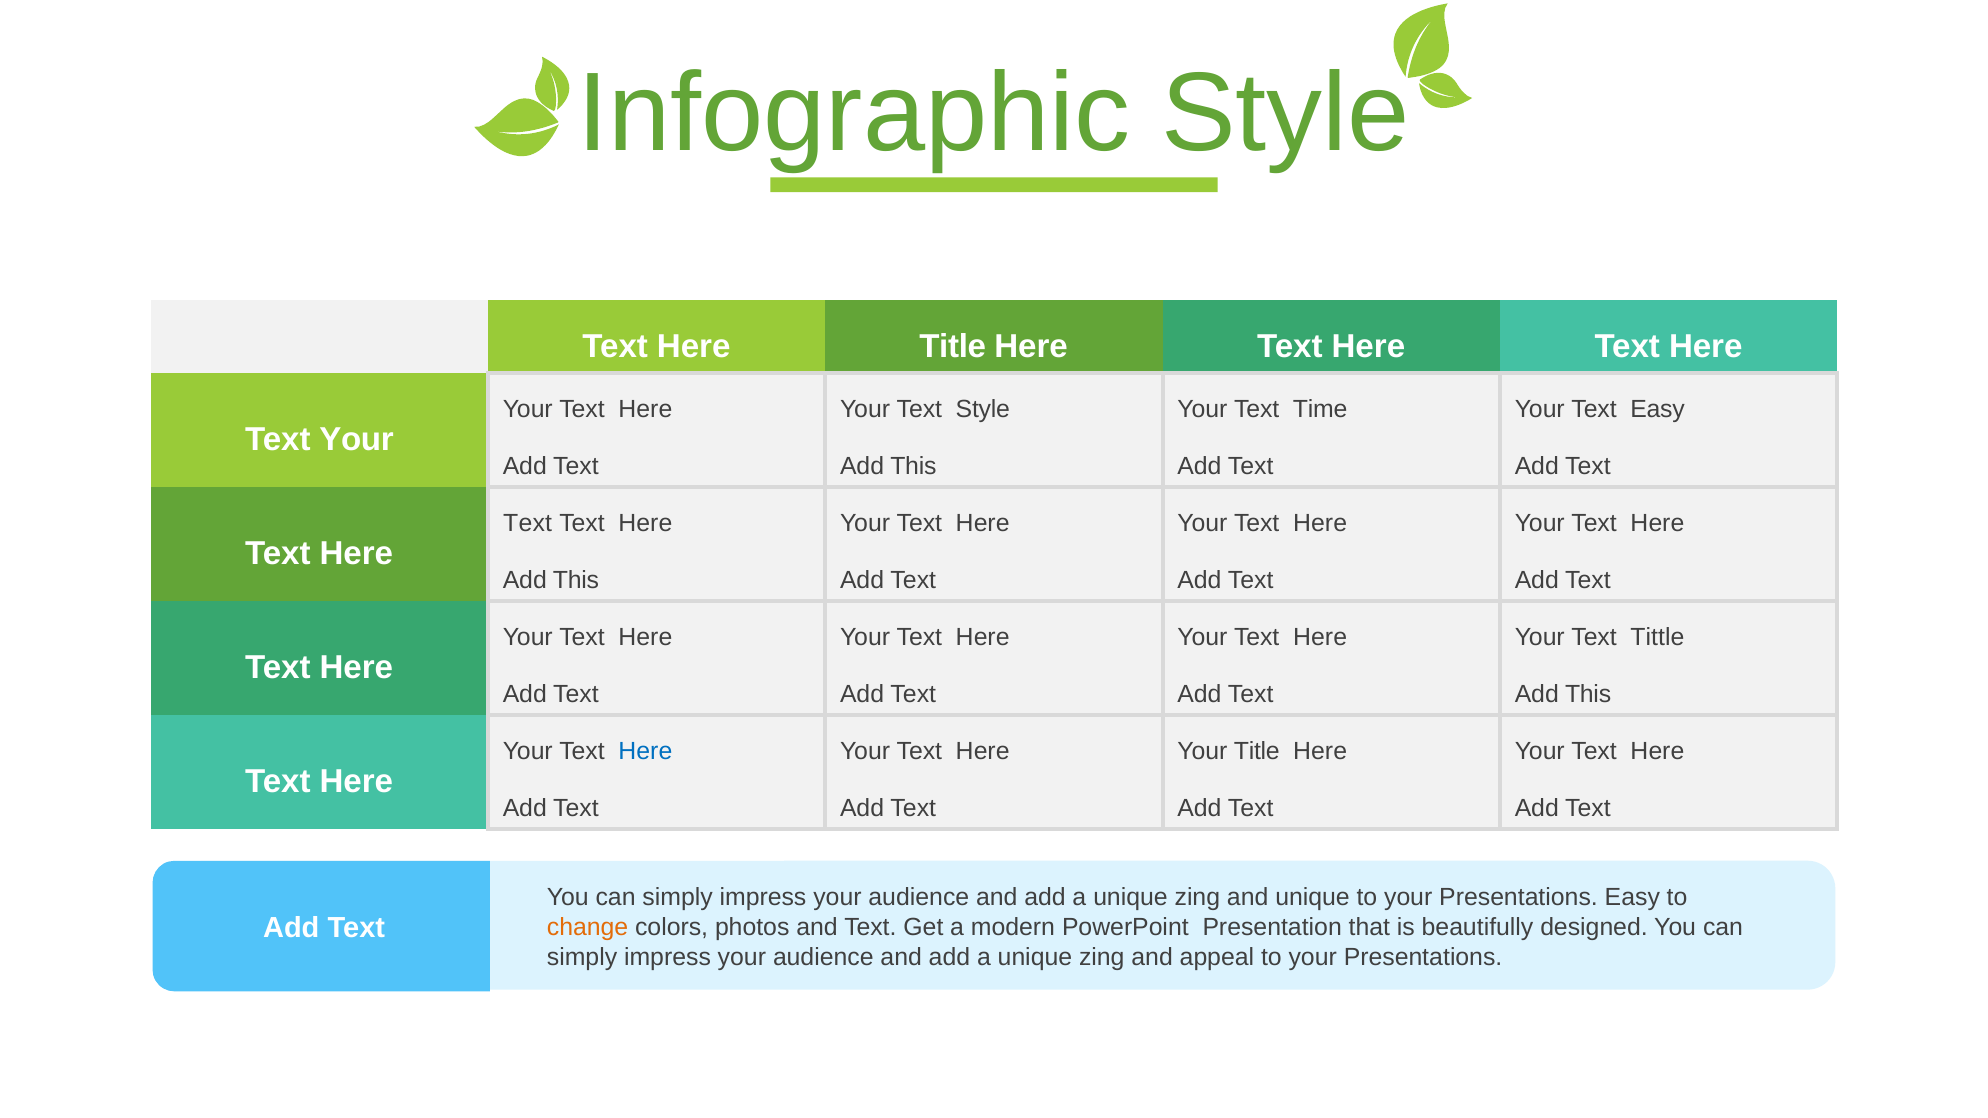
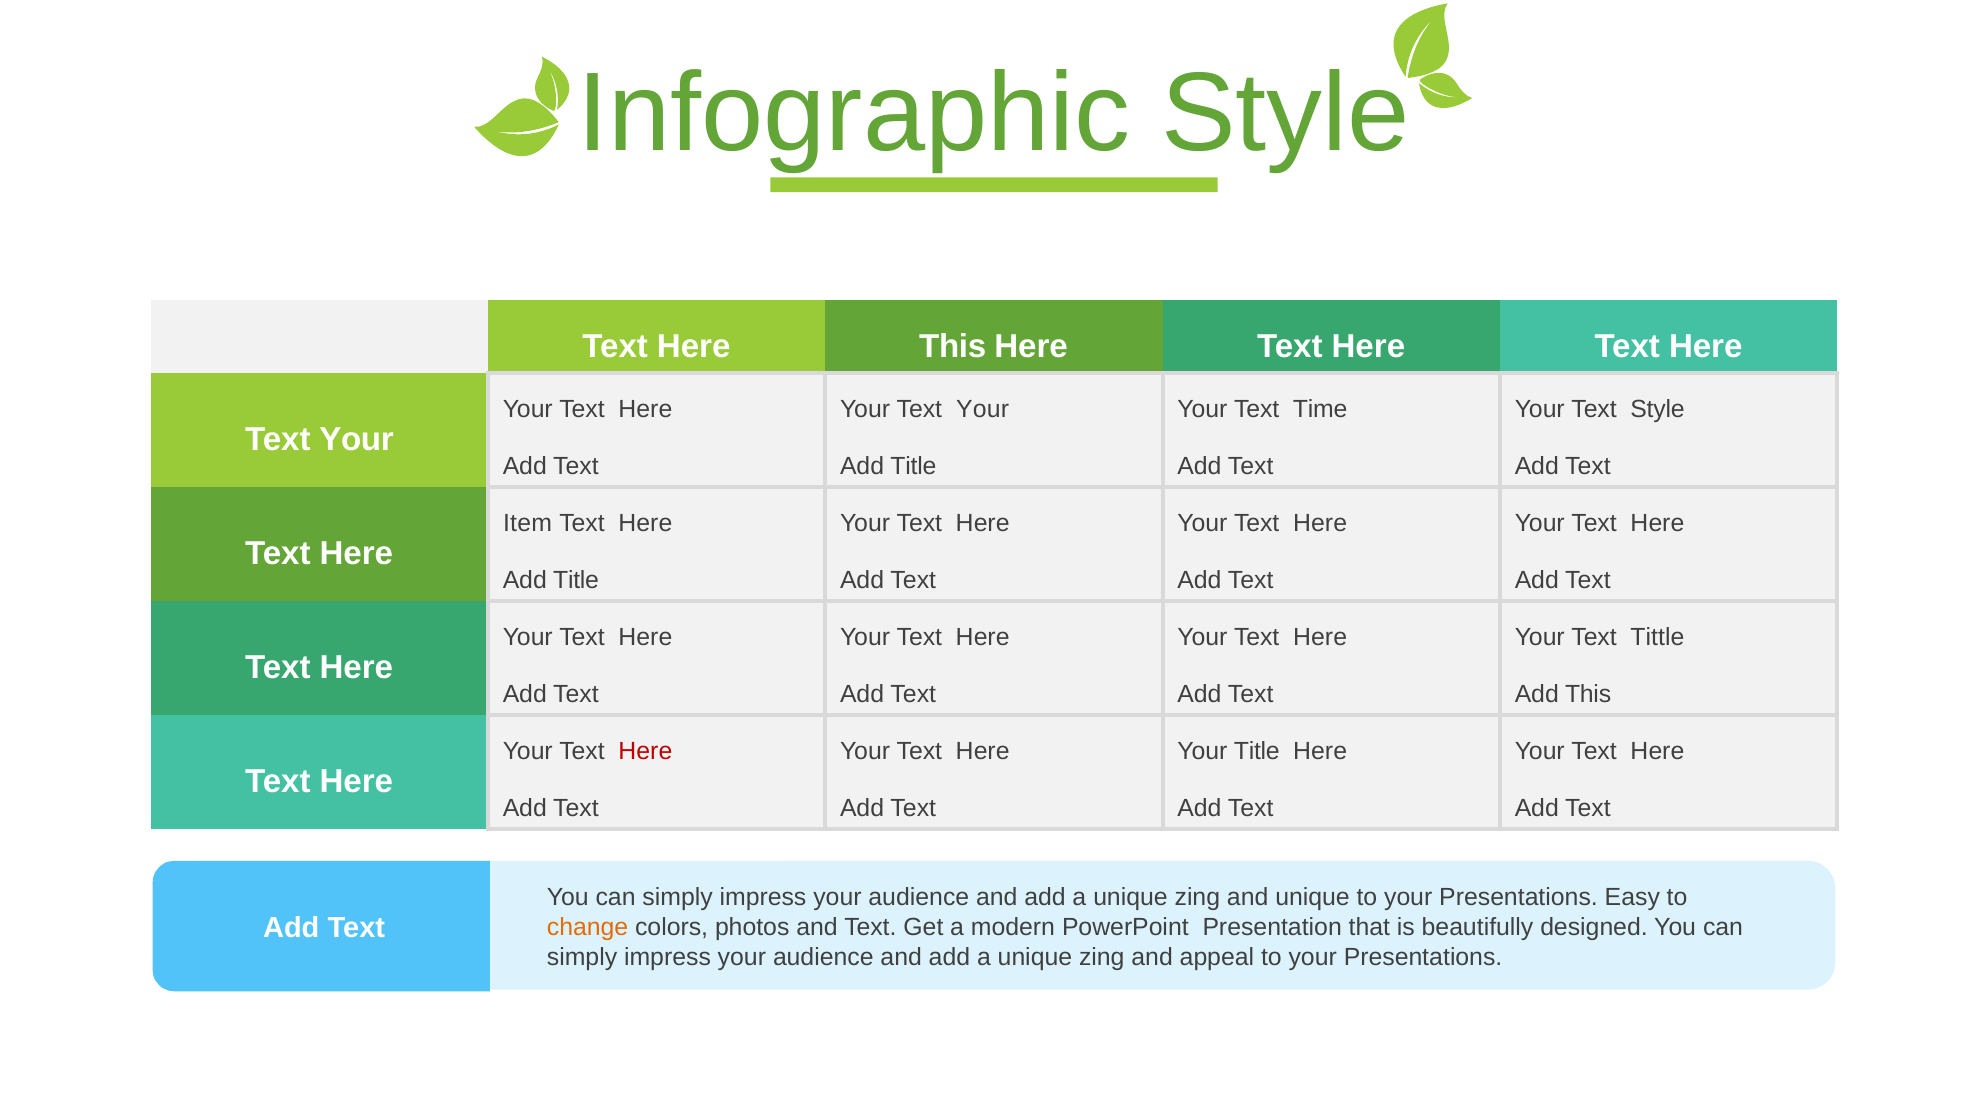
Here Title: Title -> This
Your Text Style: Style -> Your
Text Easy: Easy -> Style
This at (913, 466): This -> Title
Text at (528, 523): Text -> Item
This at (576, 580): This -> Title
Here at (645, 751) colour: blue -> red
